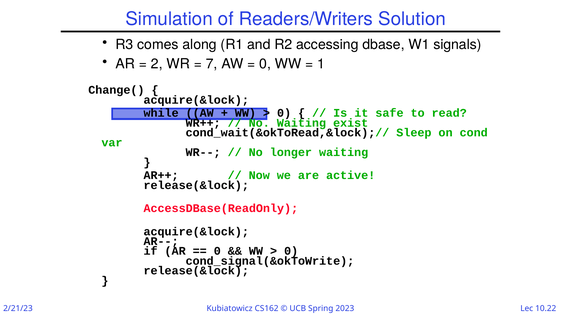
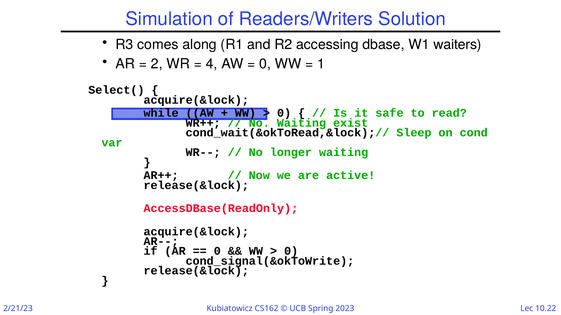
signals: signals -> waiters
7: 7 -> 4
Change(: Change( -> Select(
